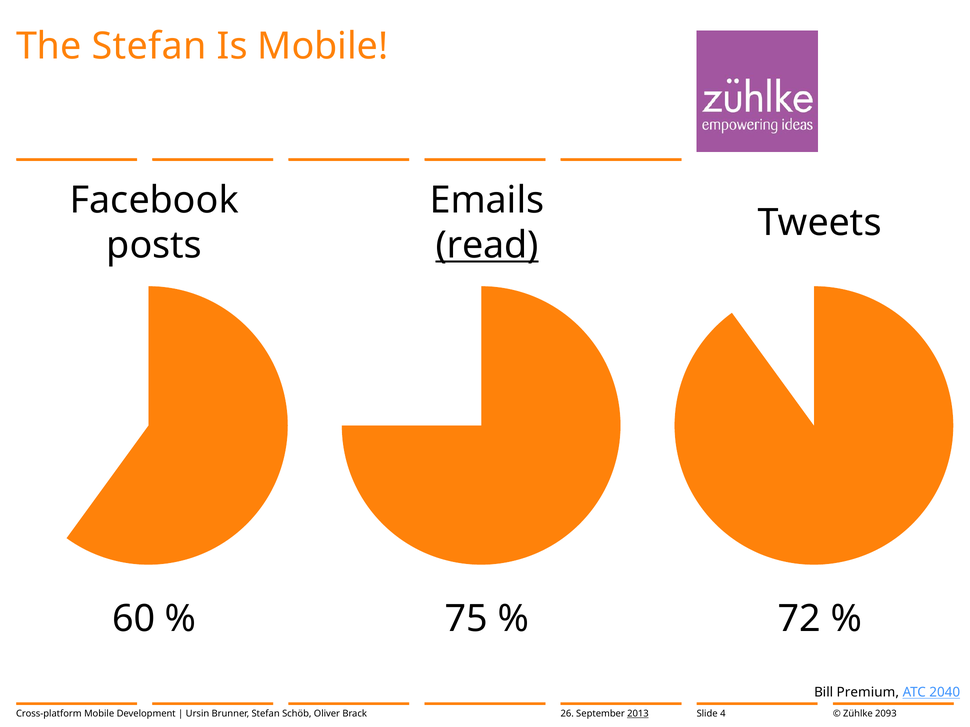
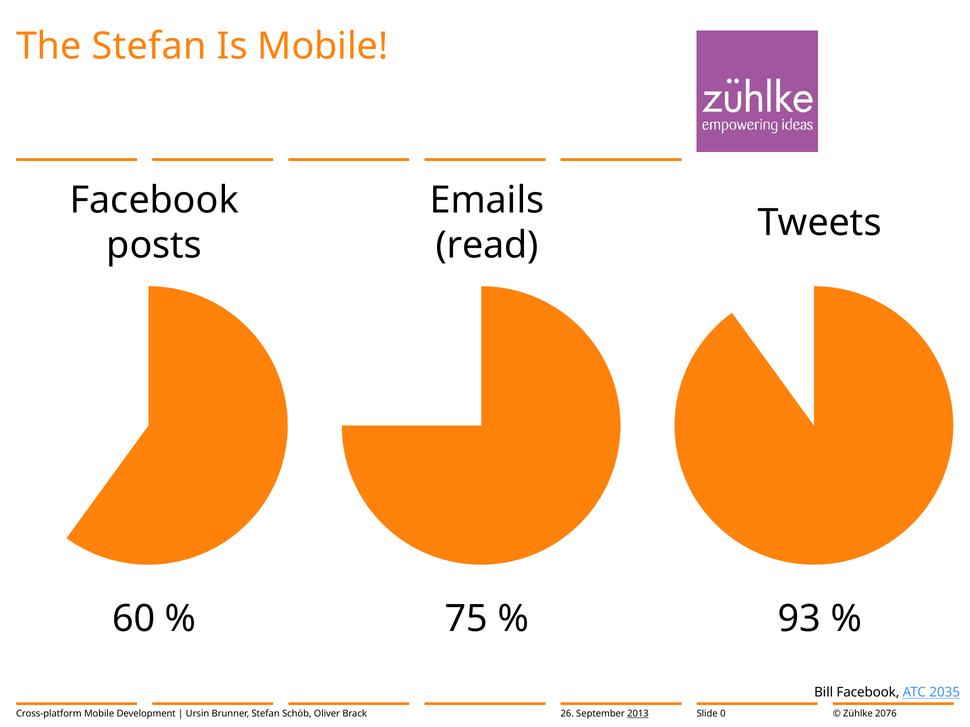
read underline: present -> none
72: 72 -> 93
Bill Premium: Premium -> Facebook
2040: 2040 -> 2035
4: 4 -> 0
2093: 2093 -> 2076
